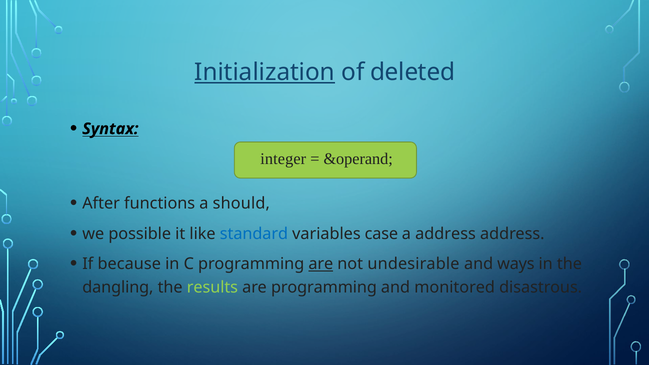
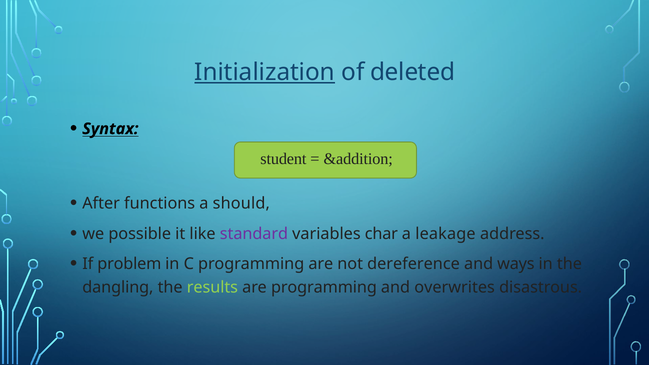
integer: integer -> student
&operand: &operand -> &addition
standard colour: blue -> purple
case: case -> char
a address: address -> leakage
because: because -> problem
are at (321, 264) underline: present -> none
undesirable: undesirable -> dereference
monitored: monitored -> overwrites
